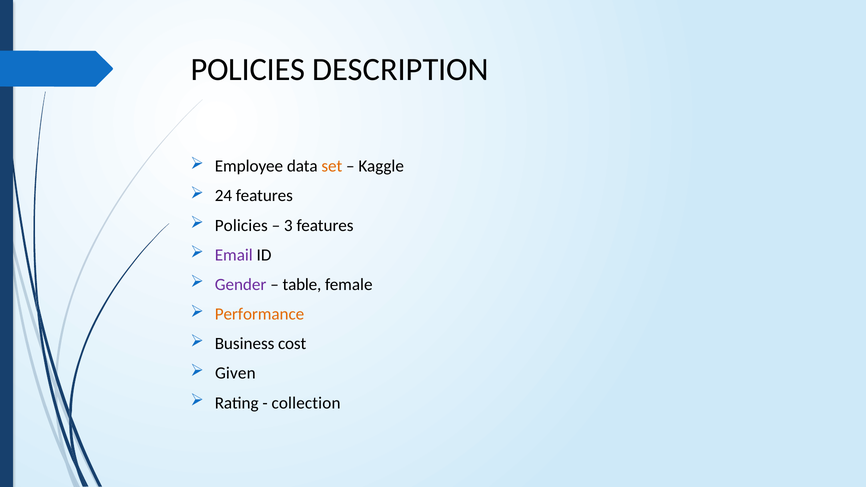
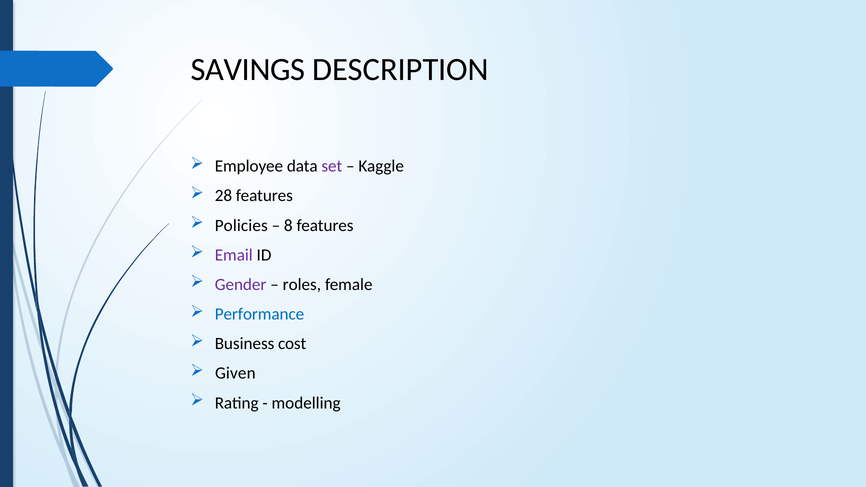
POLICIES at (248, 69): POLICIES -> SAVINGS
set colour: orange -> purple
24: 24 -> 28
3: 3 -> 8
table: table -> roles
Performance colour: orange -> blue
collection: collection -> modelling
